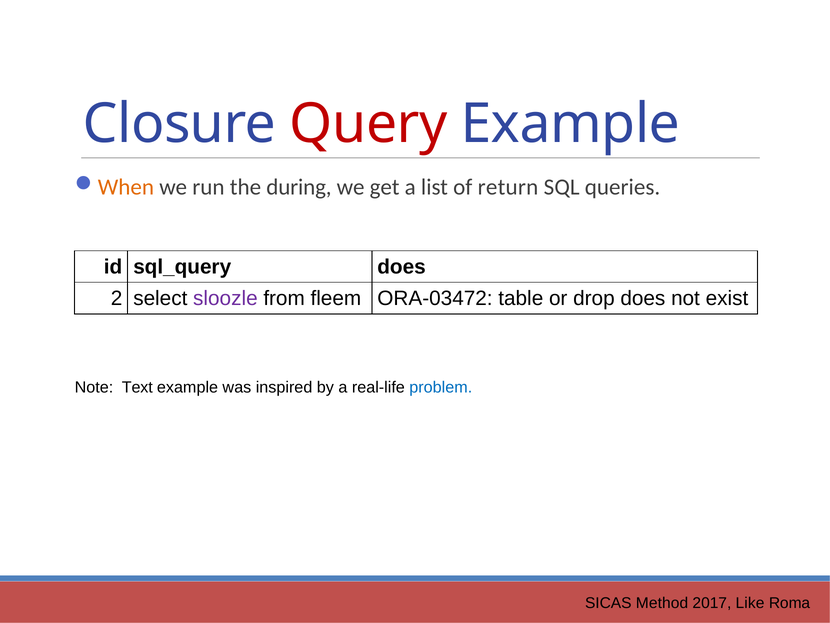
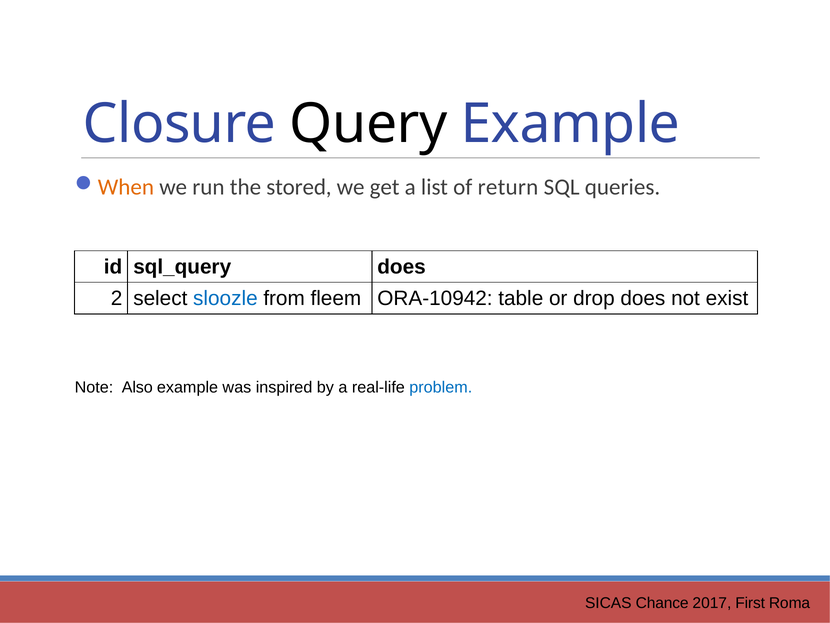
Query colour: red -> black
during: during -> stored
sloozle colour: purple -> blue
ORA-03472: ORA-03472 -> ORA-10942
Text: Text -> Also
Method: Method -> Chance
Like: Like -> First
